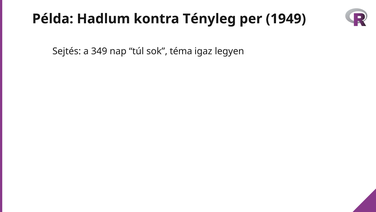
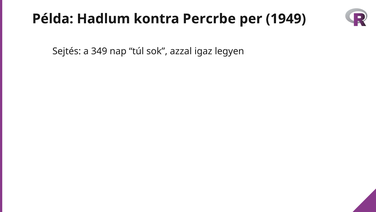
Tényleg: Tényleg -> Percrbe
téma: téma -> azzal
